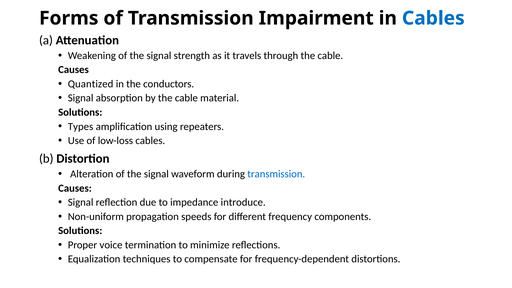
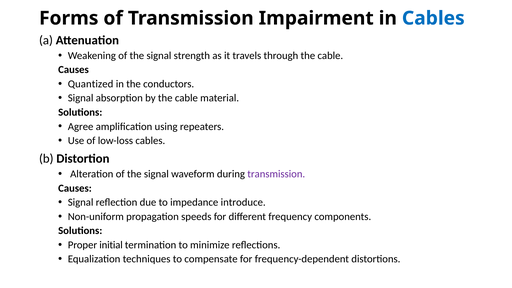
Types: Types -> Agree
transmission at (276, 174) colour: blue -> purple
voice: voice -> initial
